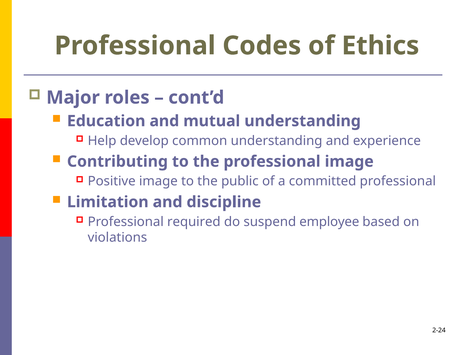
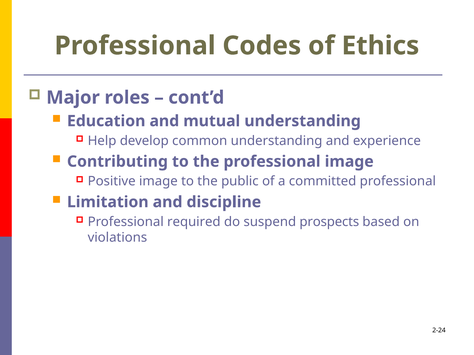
employee: employee -> prospects
